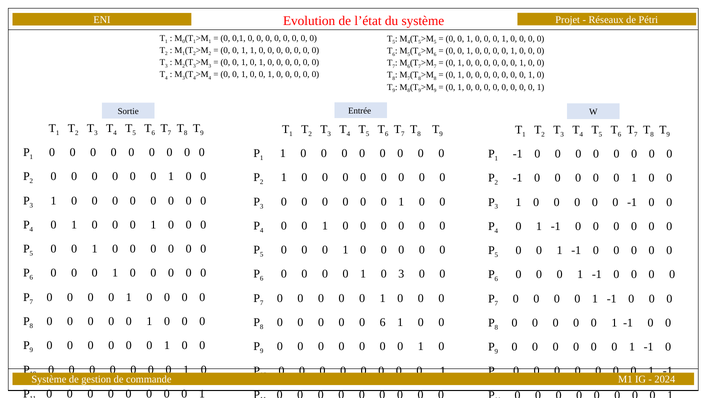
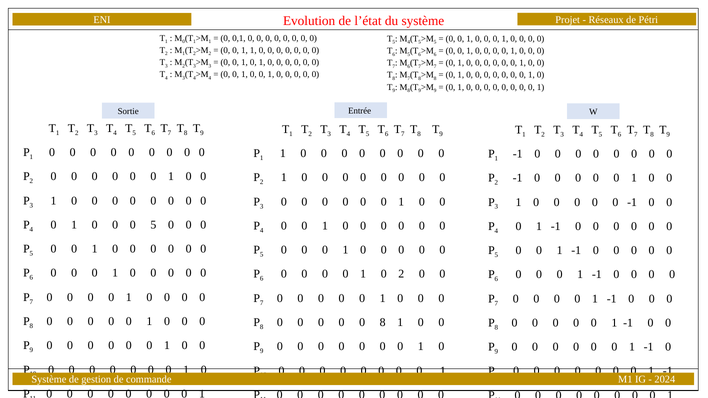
1 at (153, 225): 1 -> 5
0 3: 3 -> 2
0 6: 6 -> 8
